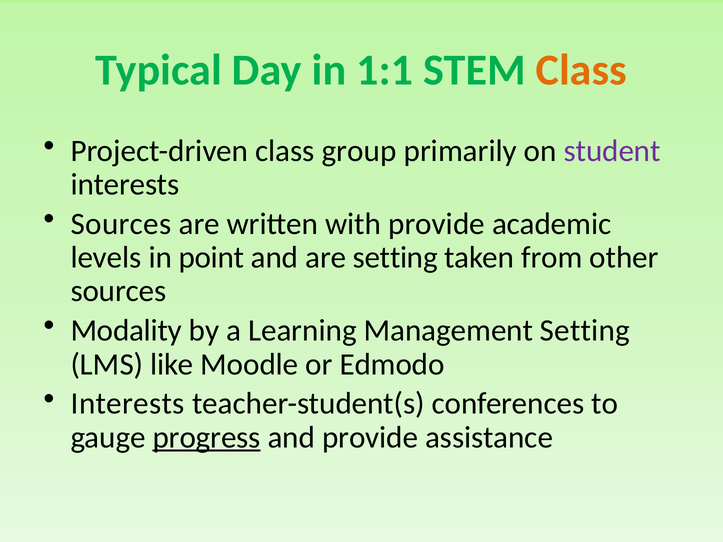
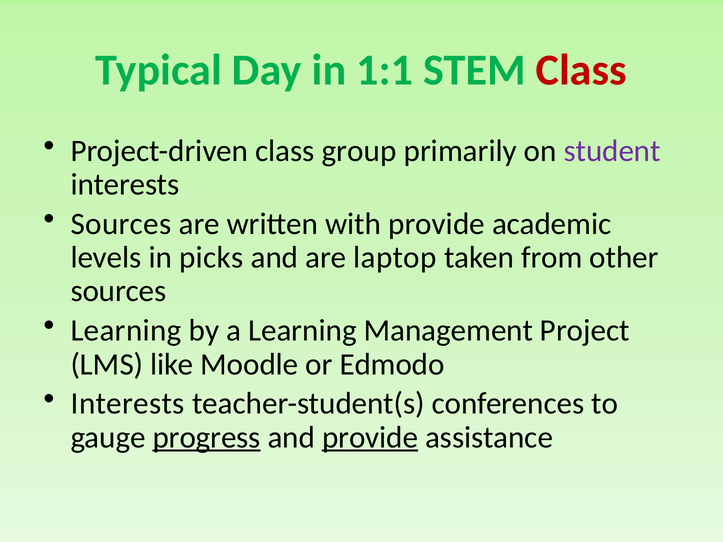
Class at (581, 70) colour: orange -> red
point: point -> picks
are setting: setting -> laptop
Modality at (126, 331): Modality -> Learning
Management Setting: Setting -> Project
provide at (370, 437) underline: none -> present
